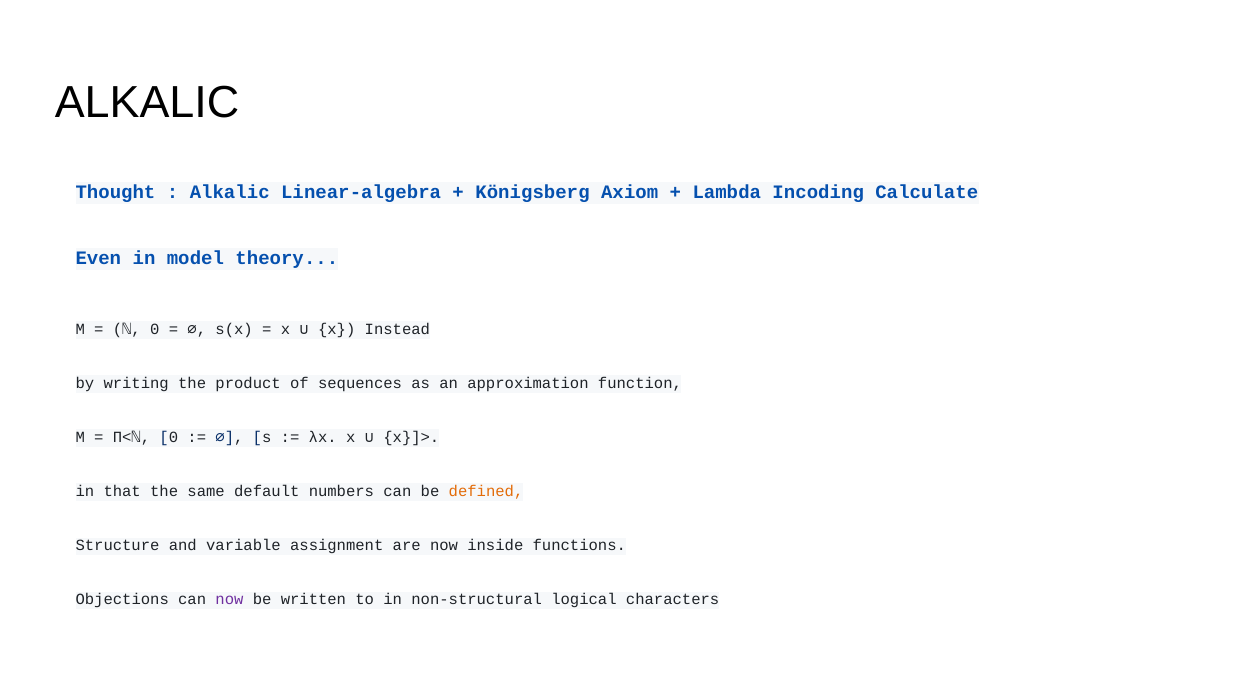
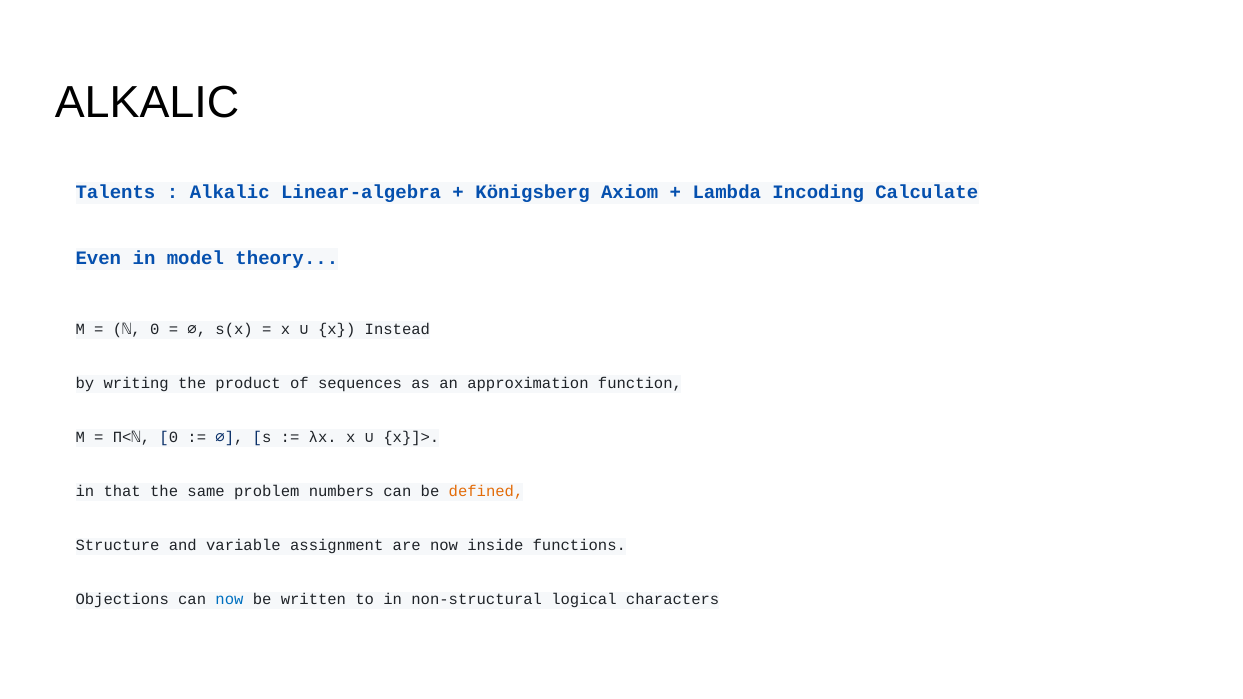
Thought: Thought -> Talents
default: default -> problem
now at (229, 600) colour: purple -> blue
